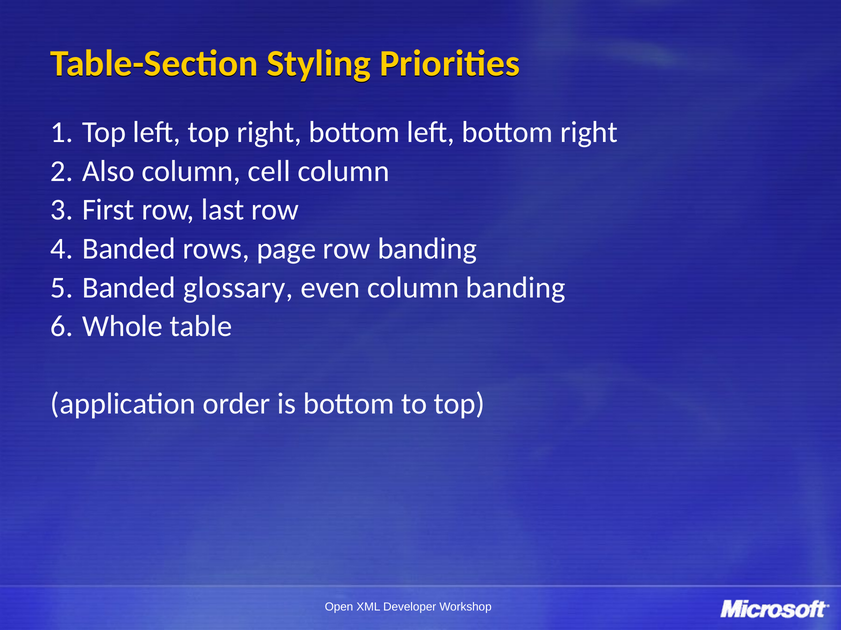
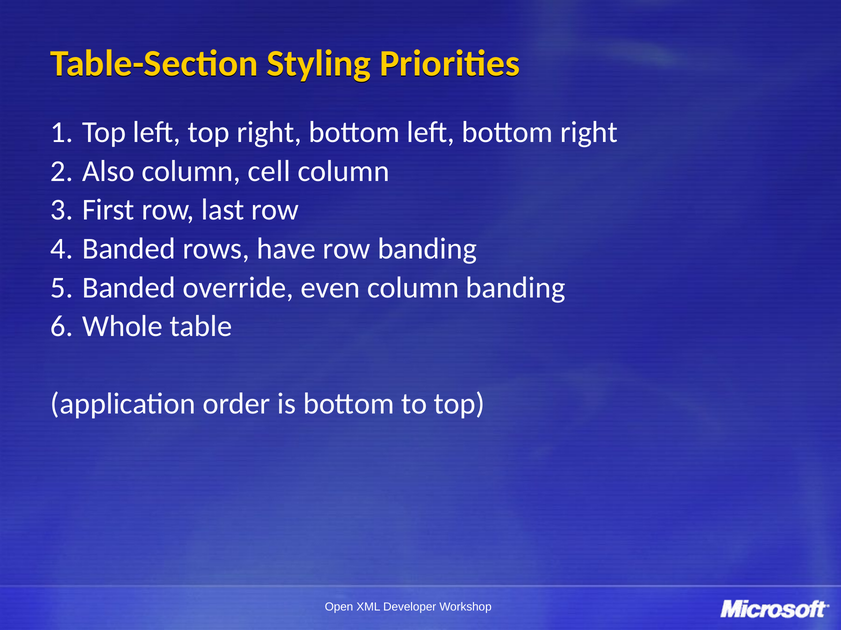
page: page -> have
glossary: glossary -> override
